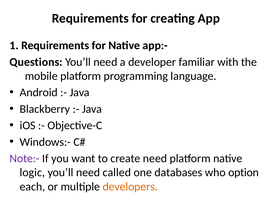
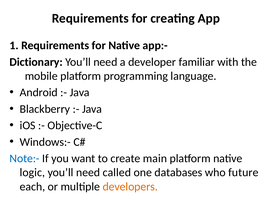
Questions: Questions -> Dictionary
Note:- colour: purple -> blue
create need: need -> main
option: option -> future
